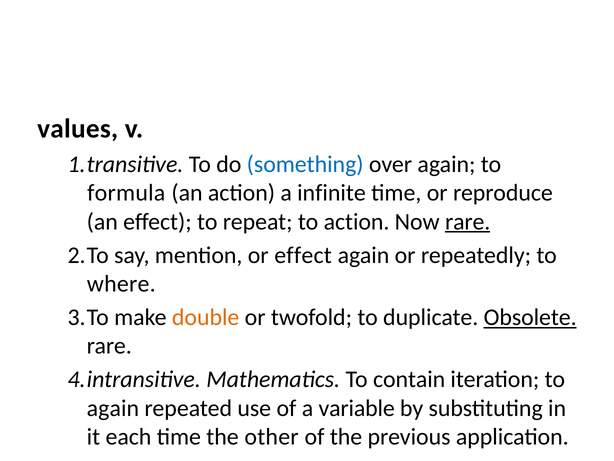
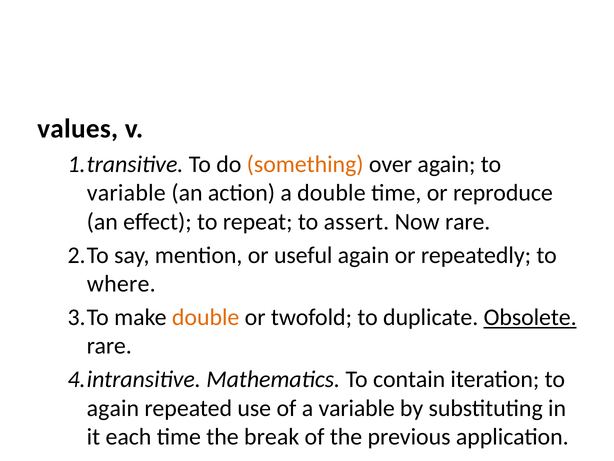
something colour: blue -> orange
formula at (126, 193): formula -> variable
a infinite: infinite -> double
to action: action -> assert
rare at (468, 221) underline: present -> none
or effect: effect -> useful
other: other -> break
